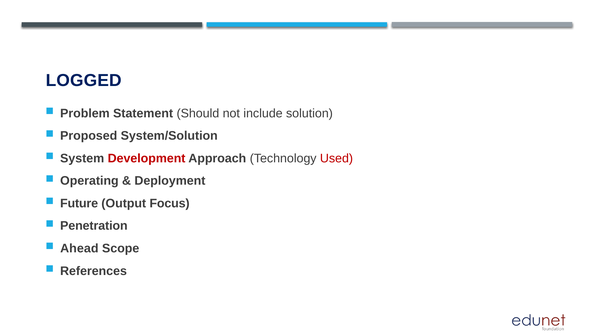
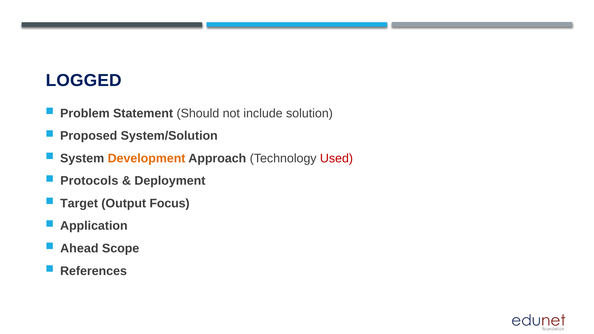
Development colour: red -> orange
Operating: Operating -> Protocols
Future: Future -> Target
Penetration: Penetration -> Application
